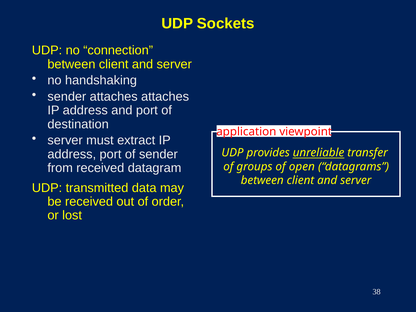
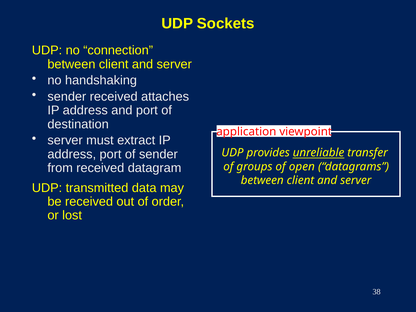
sender attaches: attaches -> received
